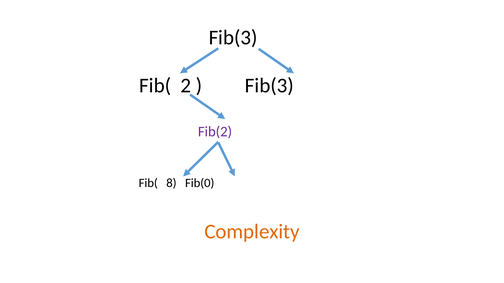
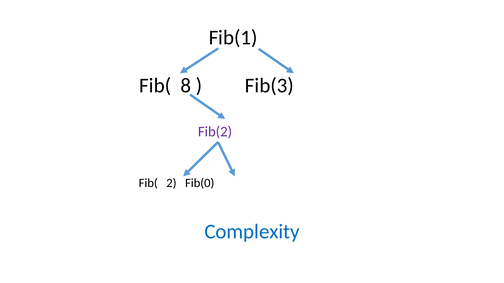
Fib(3 at (233, 38): Fib(3 -> Fib(1
2: 2 -> 8
8: 8 -> 2
Complexity colour: orange -> blue
